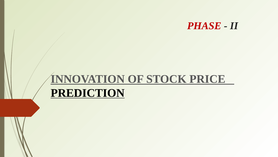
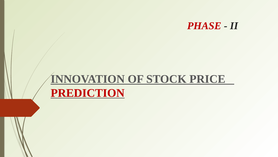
PREDICTION colour: black -> red
